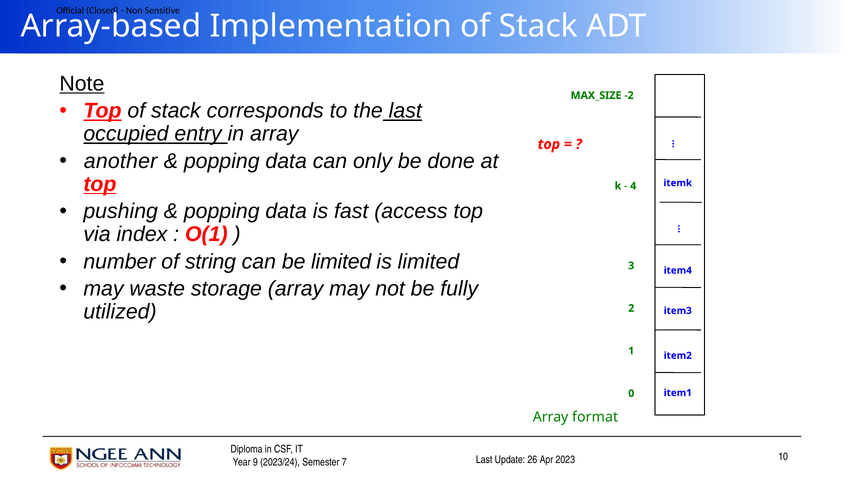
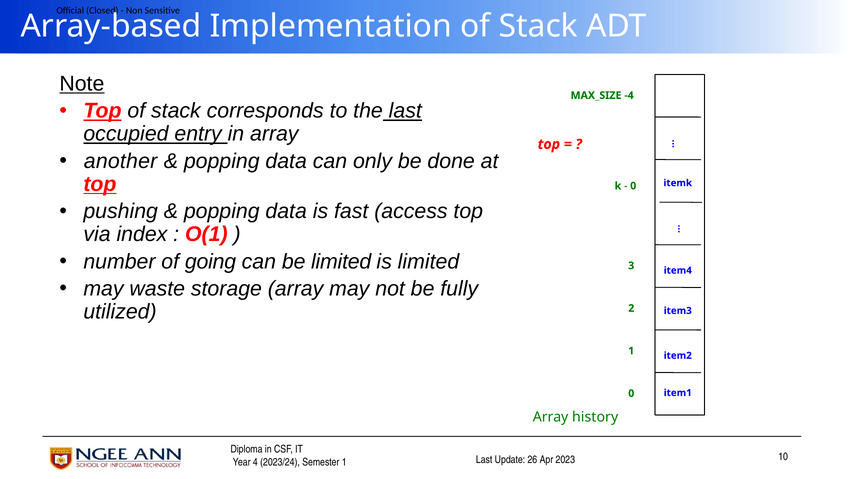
-2: -2 -> -4
4 at (633, 186): 4 -> 0
string: string -> going
format: format -> history
9: 9 -> 4
7 at (344, 462): 7 -> 1
